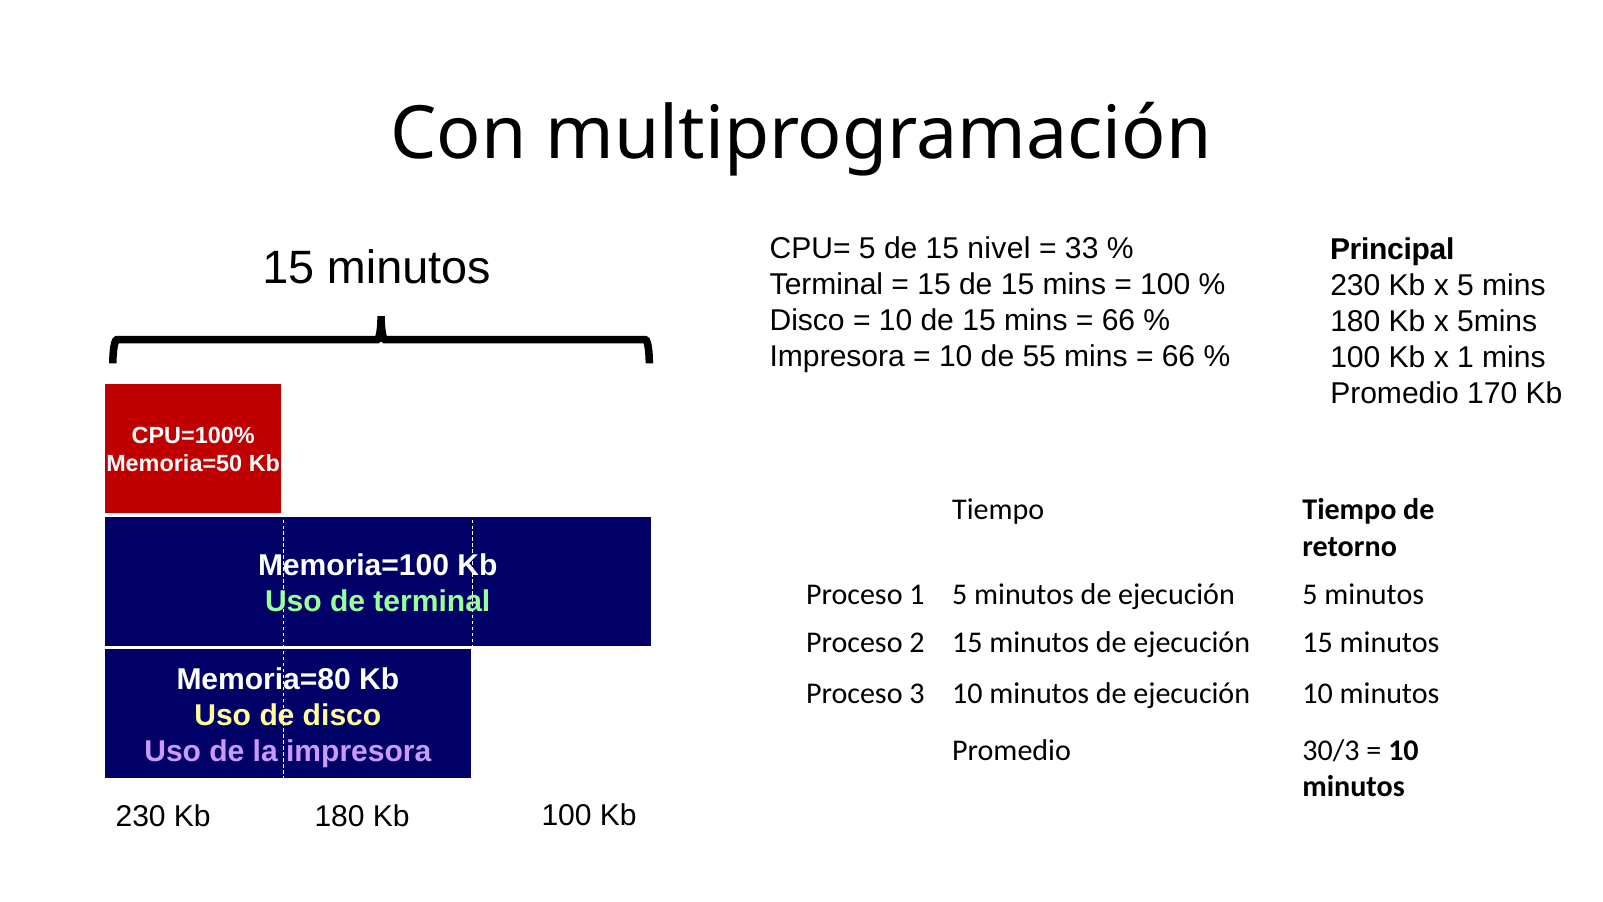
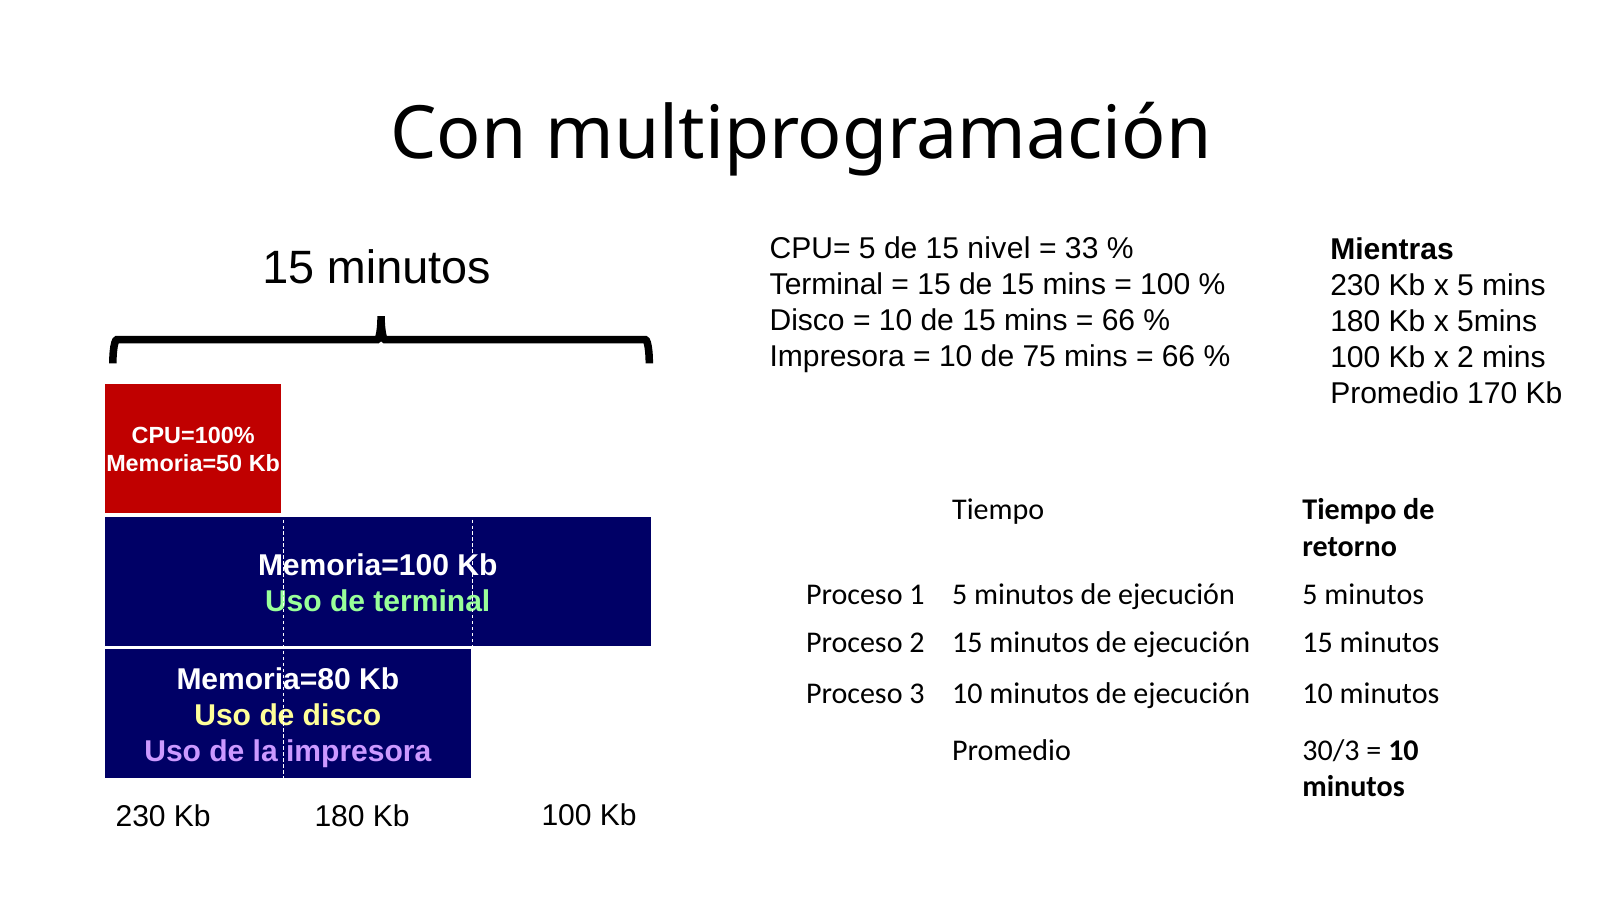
Principal: Principal -> Mientras
55: 55 -> 75
x 1: 1 -> 2
